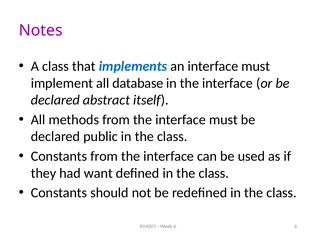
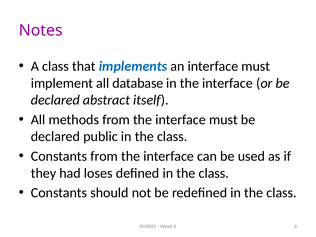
want: want -> loses
